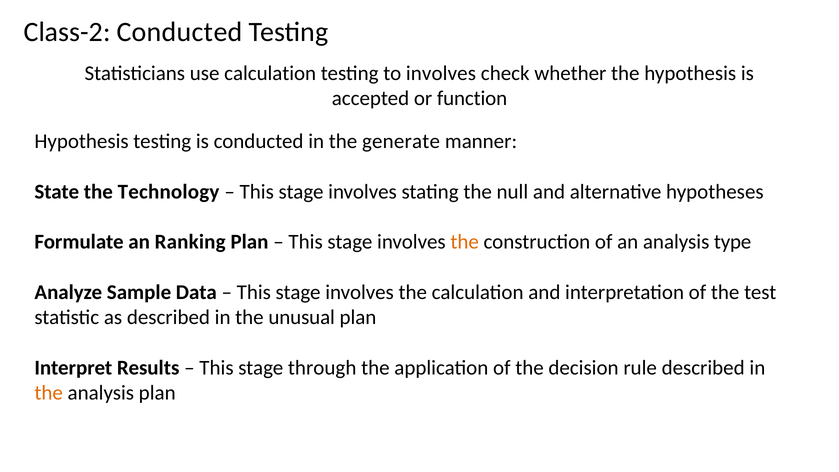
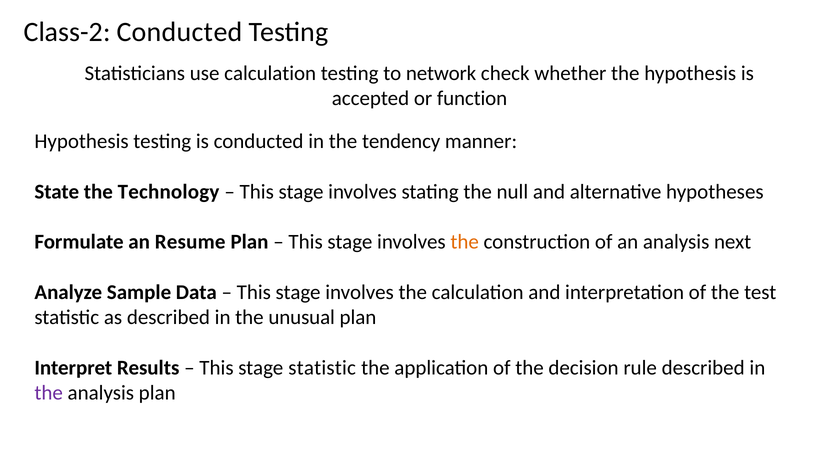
to involves: involves -> network
generate: generate -> tendency
Ranking: Ranking -> Resume
type: type -> next
stage through: through -> statistic
the at (49, 393) colour: orange -> purple
